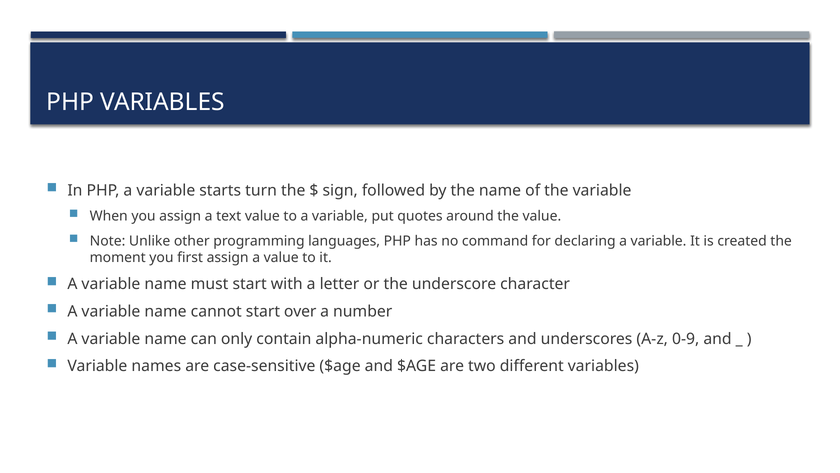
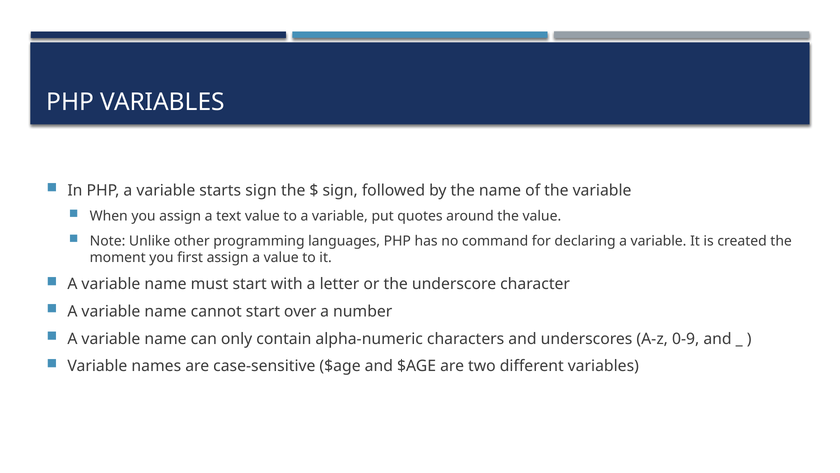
starts turn: turn -> sign
